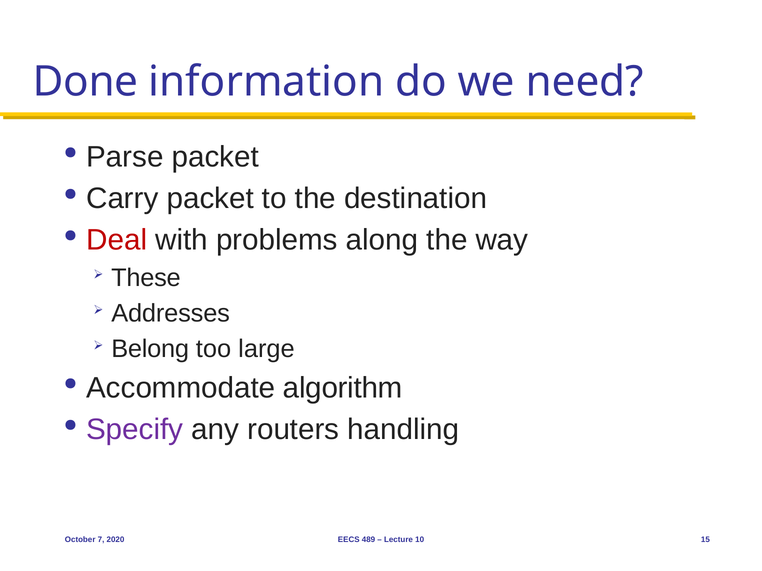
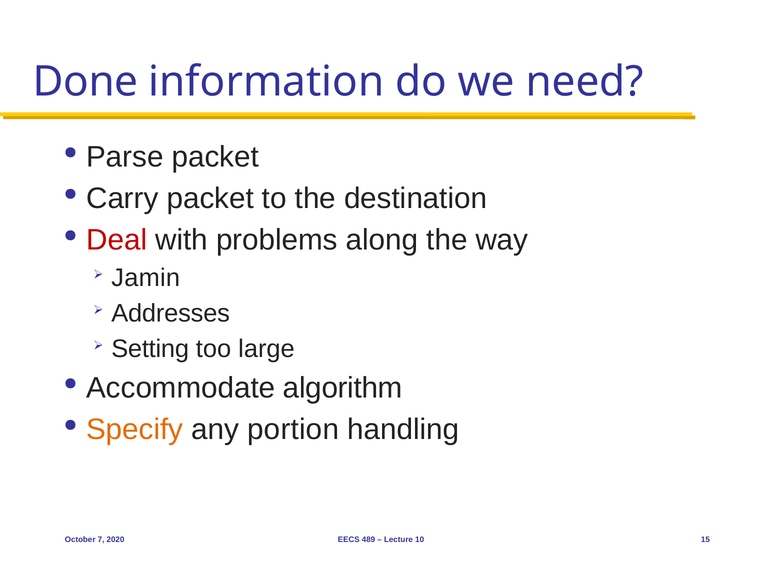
These: These -> Jamin
Belong: Belong -> Setting
Specify colour: purple -> orange
routers: routers -> portion
